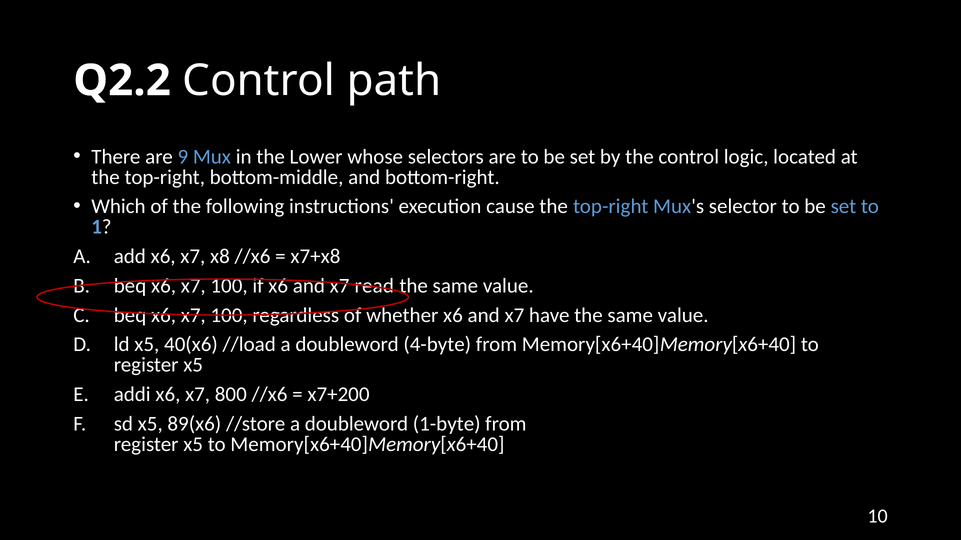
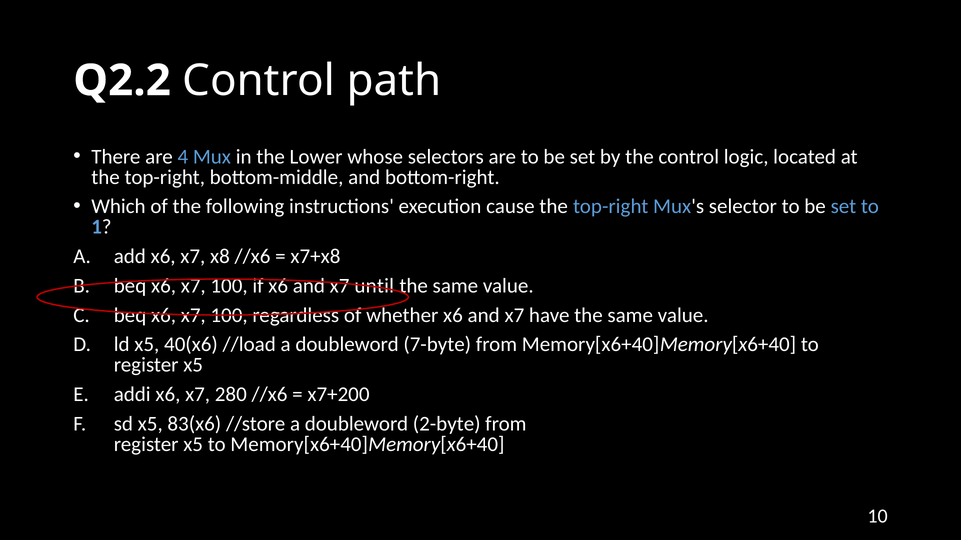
9: 9 -> 4
read: read -> until
4-byte: 4-byte -> 7-byte
800: 800 -> 280
89(x6: 89(x6 -> 83(x6
1-byte: 1-byte -> 2-byte
